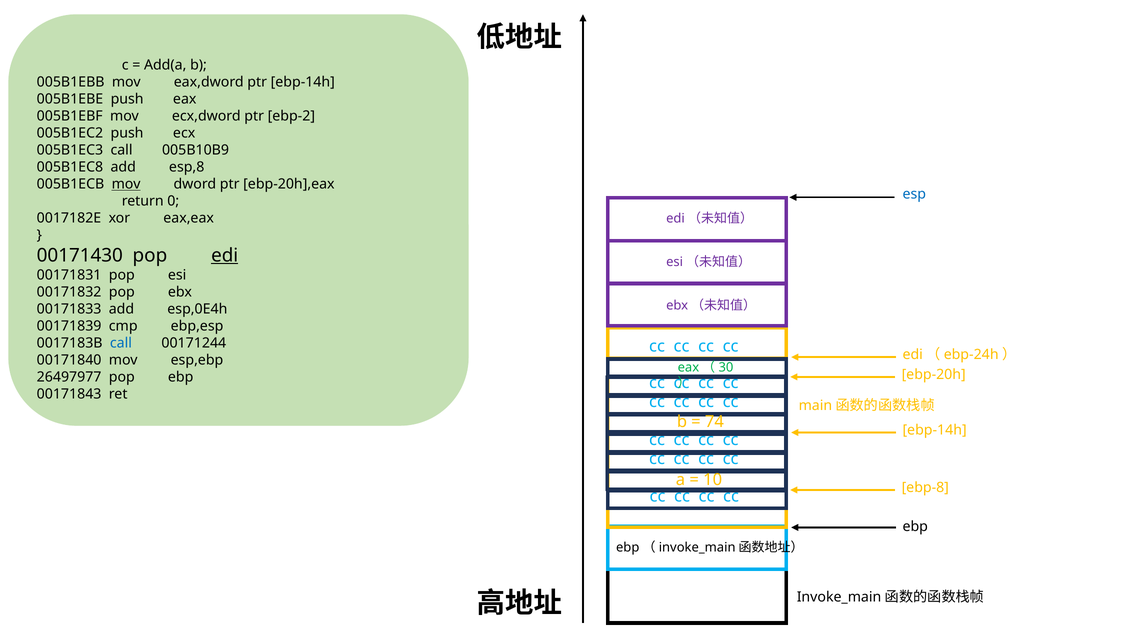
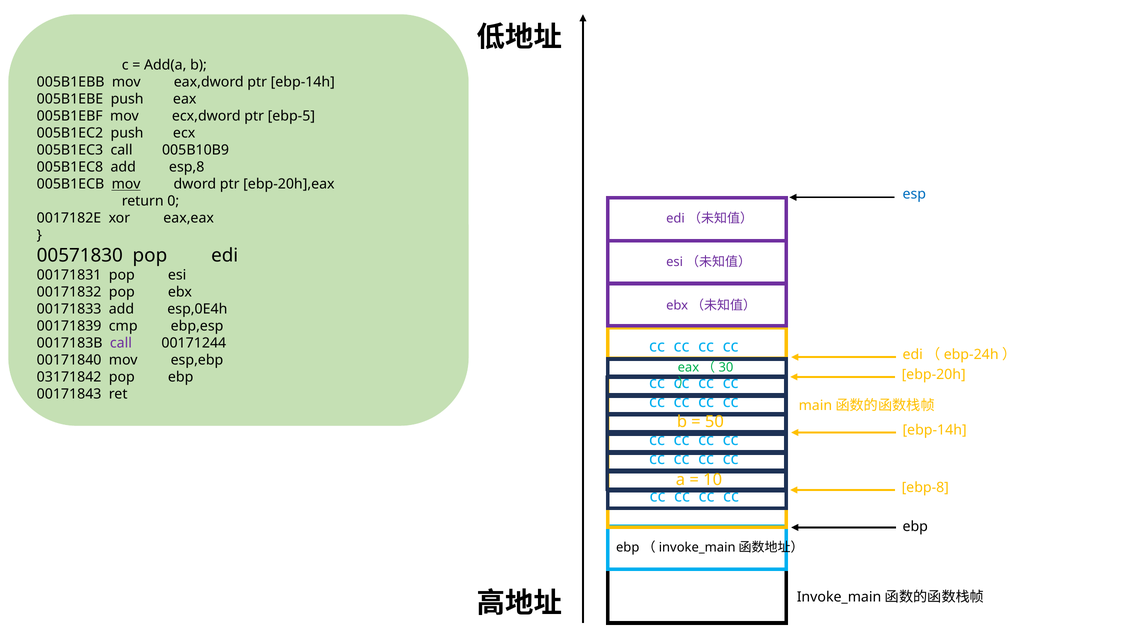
ebp-2: ebp-2 -> ebp-5
00171430: 00171430 -> 00571830
edi underline: present -> none
call at (121, 343) colour: blue -> purple
26497977: 26497977 -> 03171842
74: 74 -> 50
